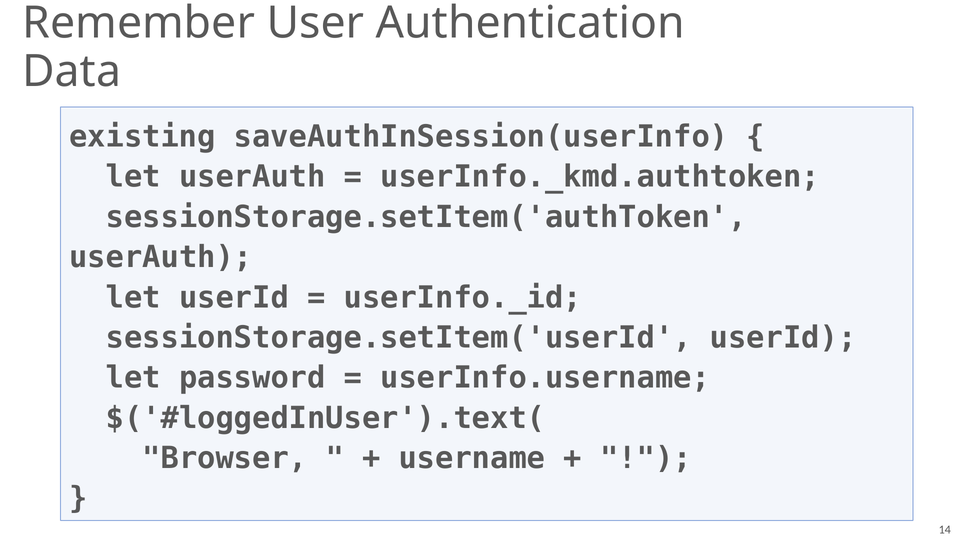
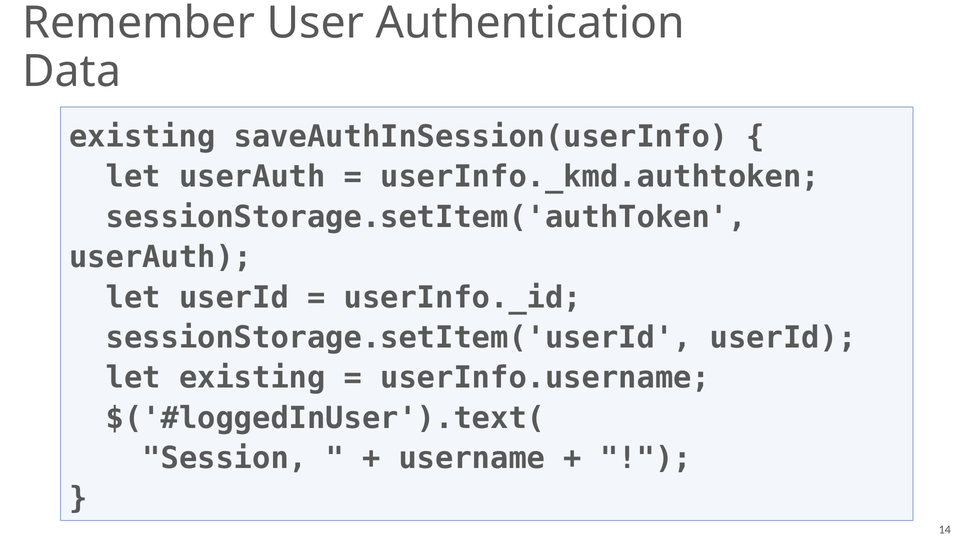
let password: password -> existing
Browser: Browser -> Session
